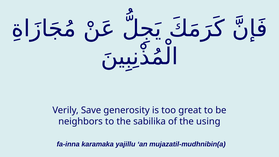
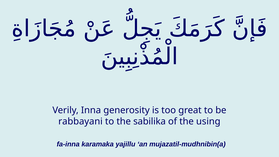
Save: Save -> Inna
neighbors: neighbors -> rabbayani
